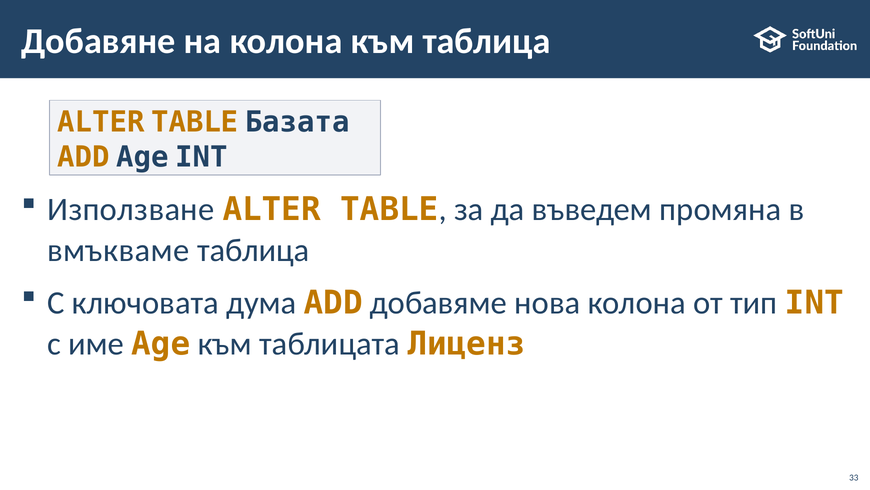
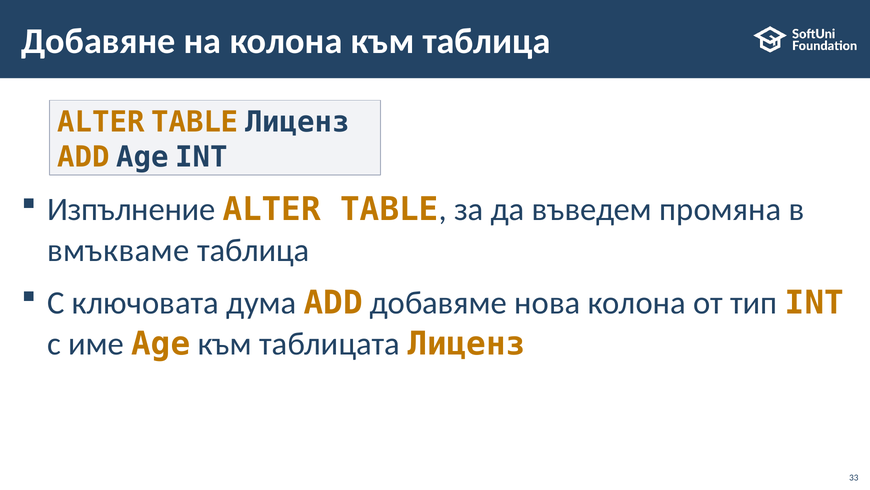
TABLE Базата: Базата -> Лиценз
Използване: Използване -> Изпълнение
